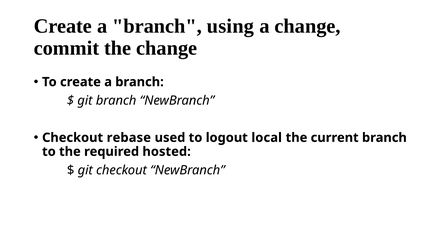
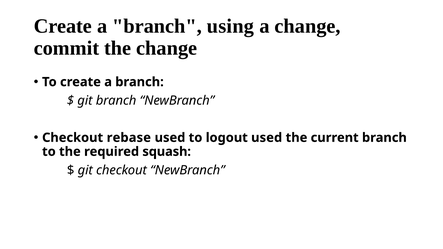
logout local: local -> used
hosted: hosted -> squash
